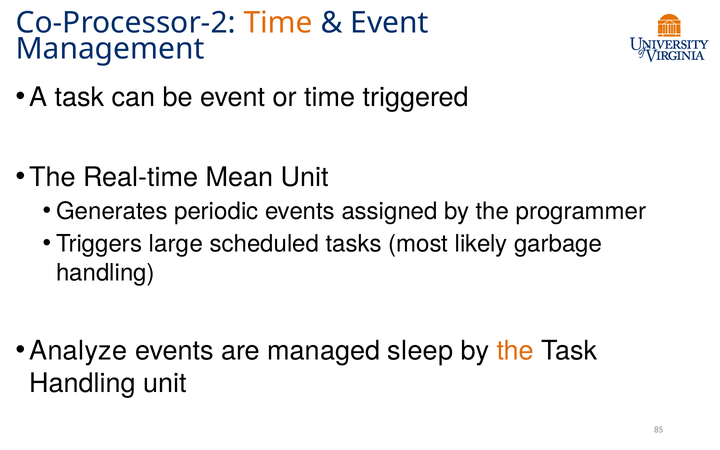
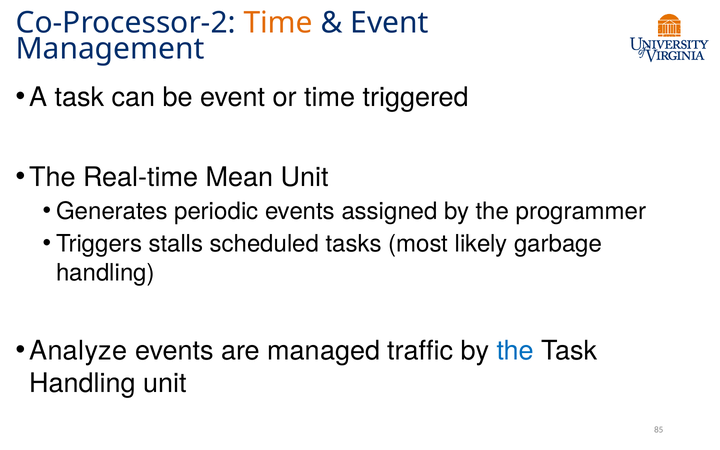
large: large -> stalls
sleep: sleep -> traffic
the at (515, 351) colour: orange -> blue
